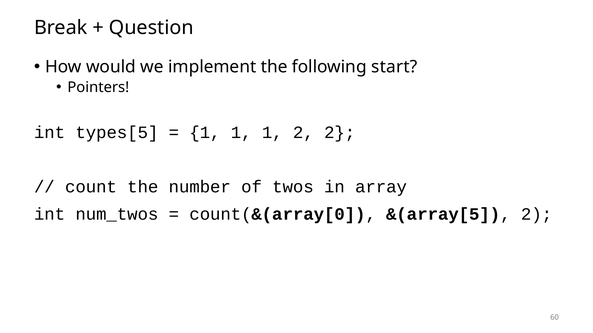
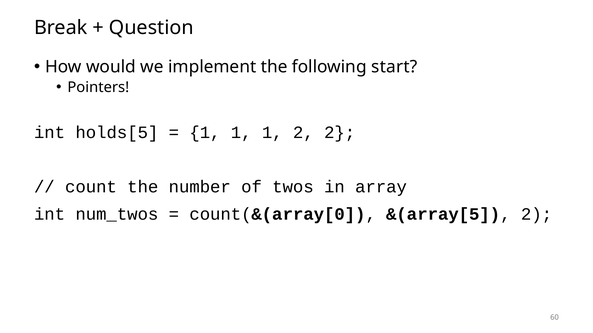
types[5: types[5 -> holds[5
